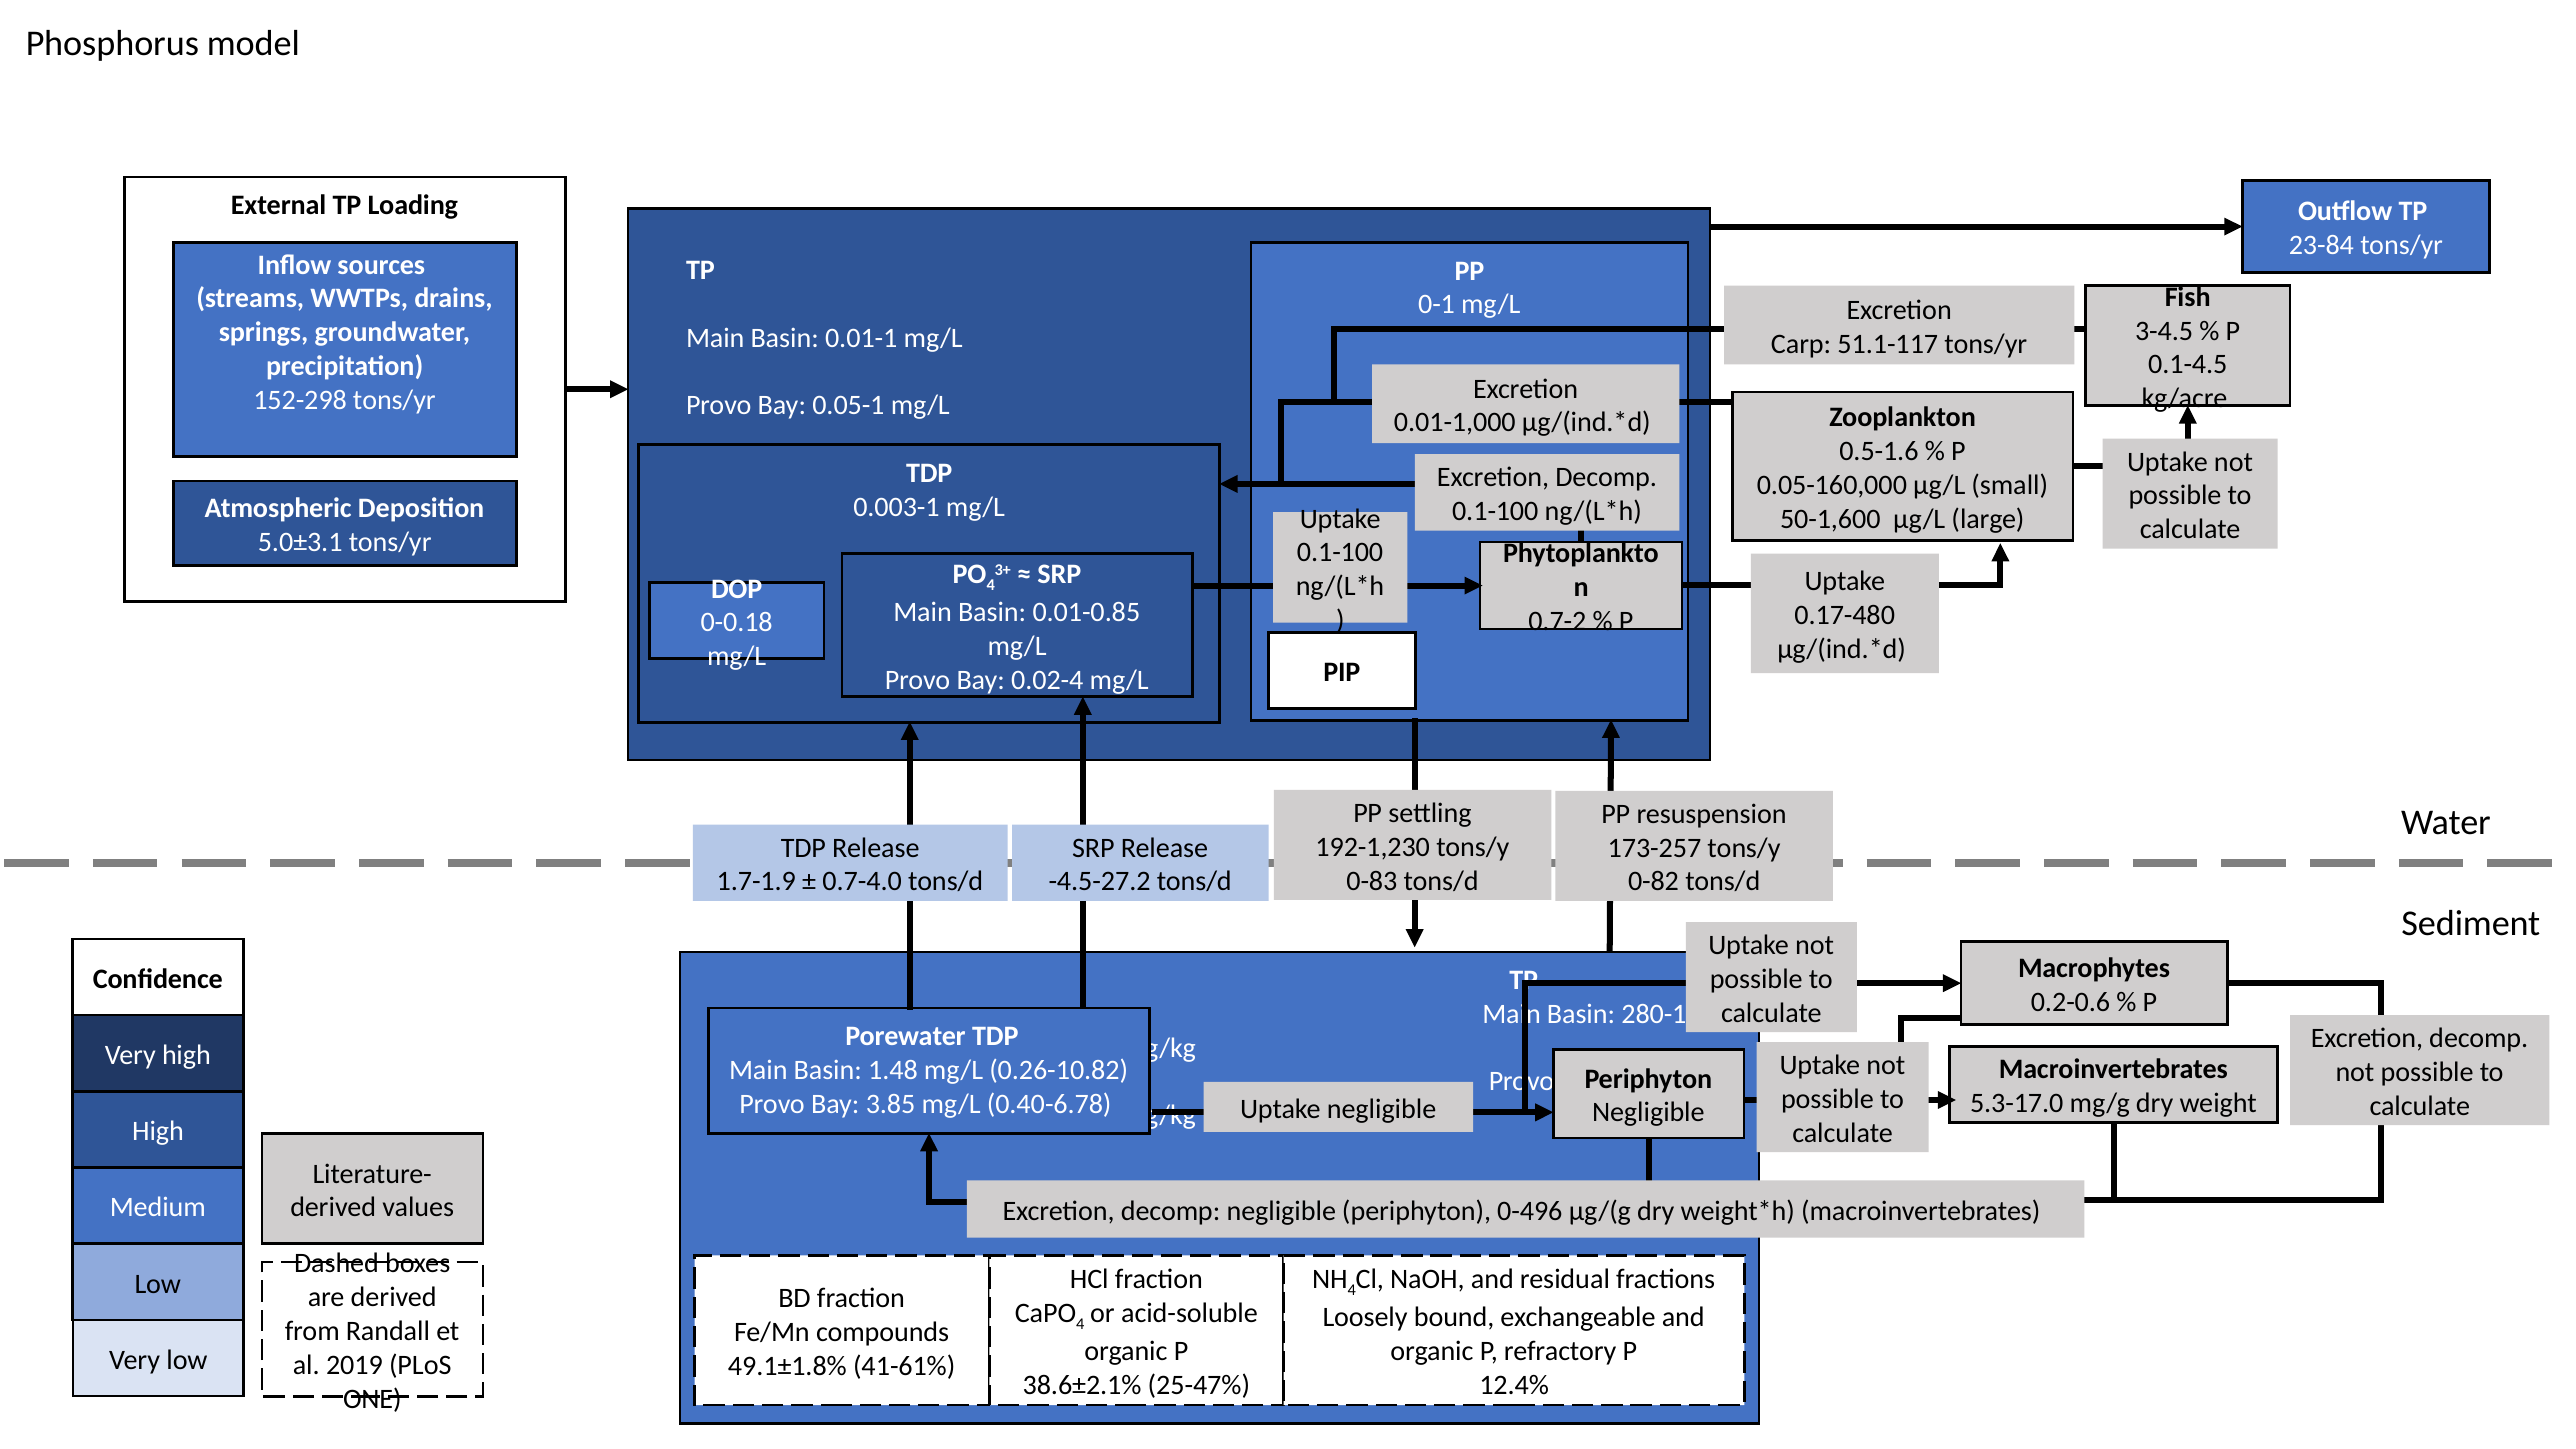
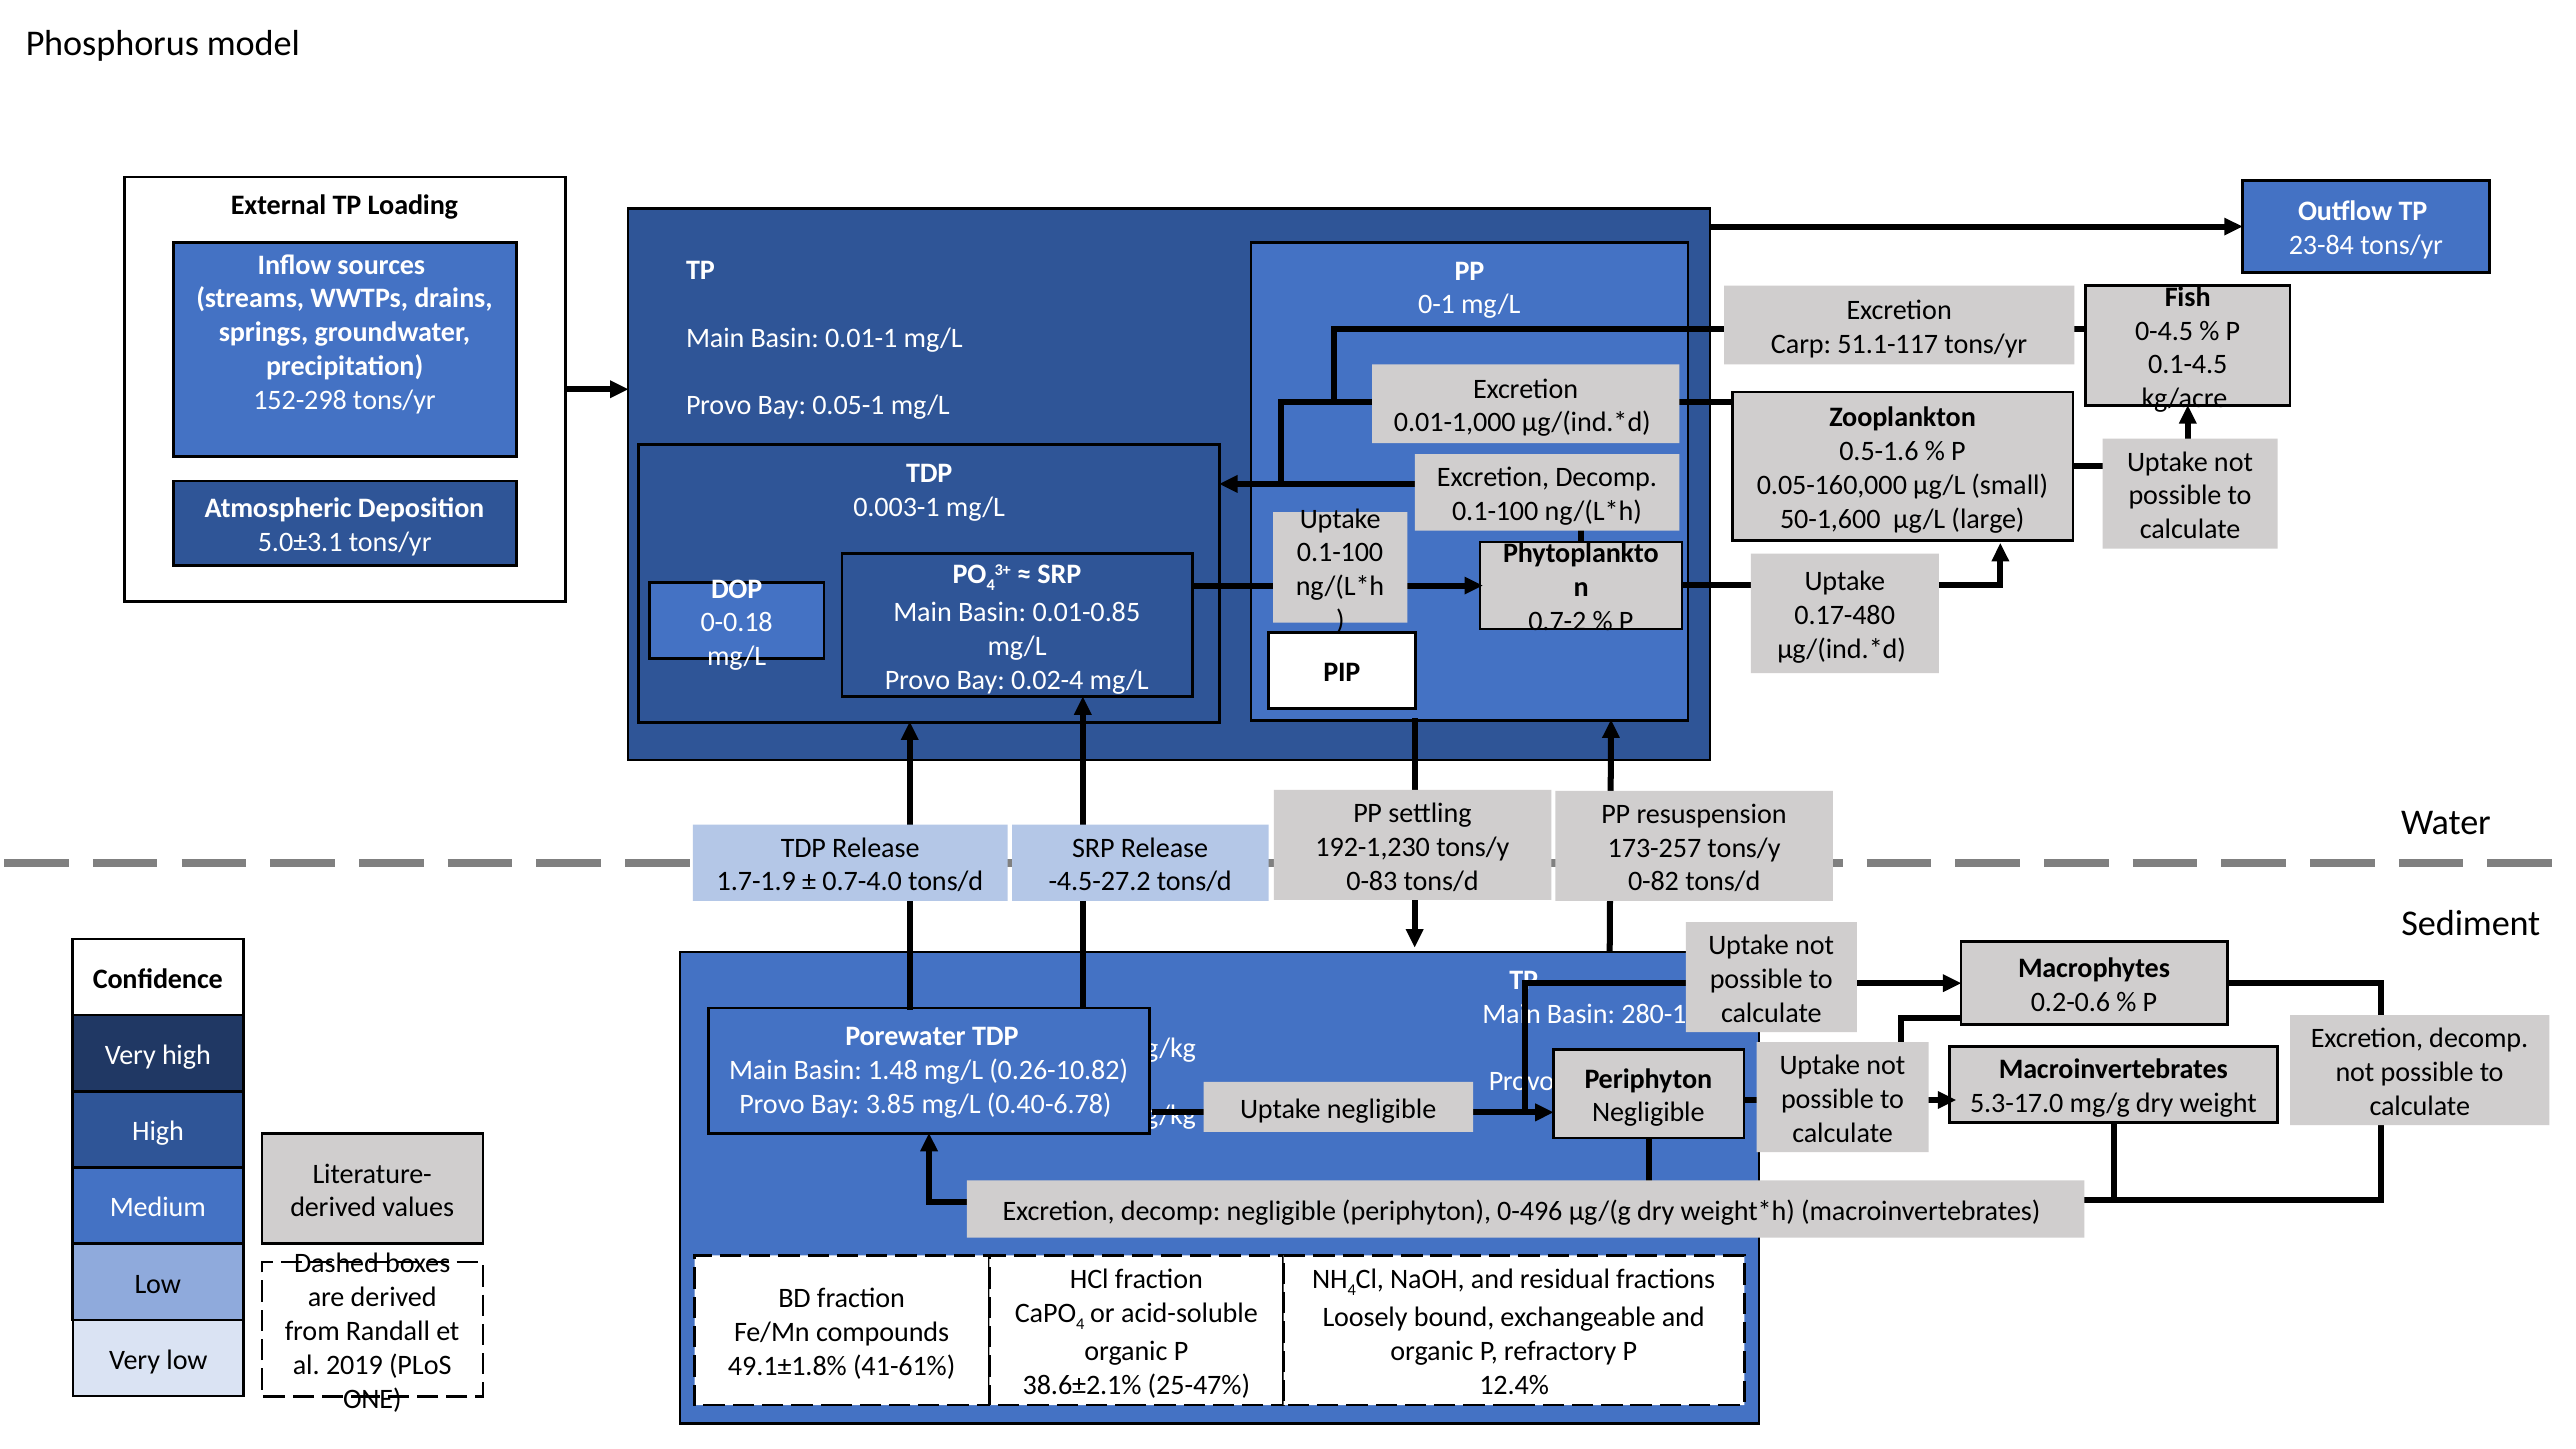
3-4.5: 3-4.5 -> 0-4.5
